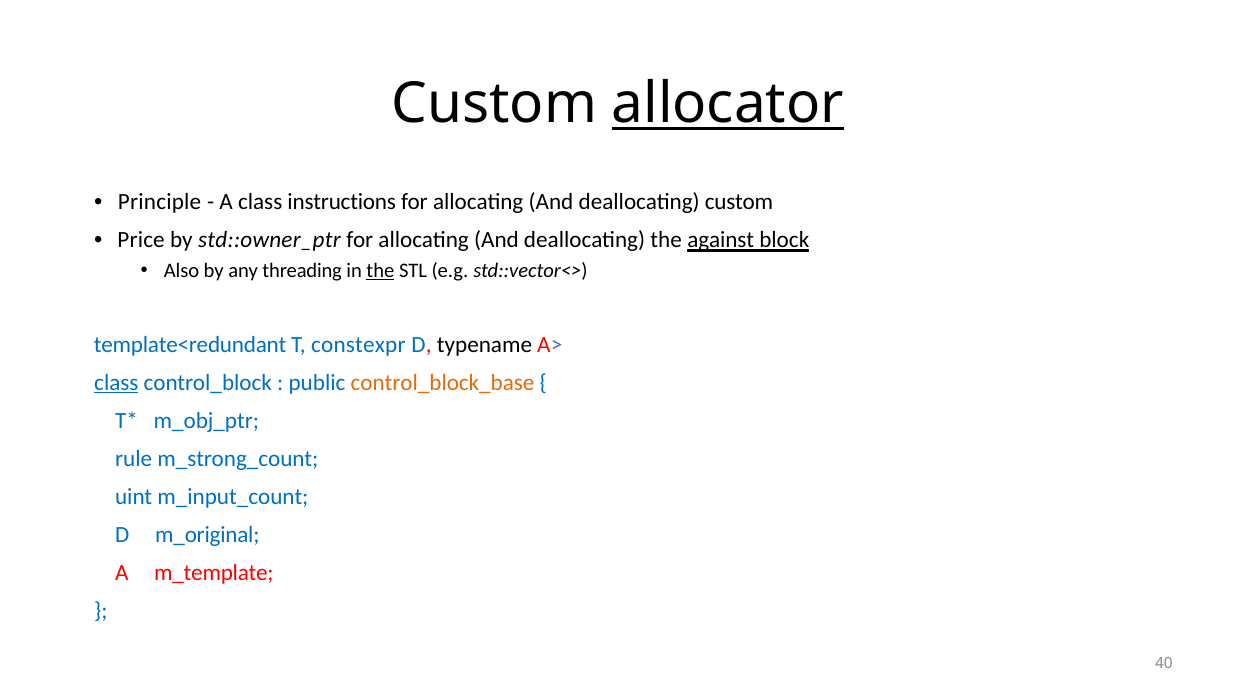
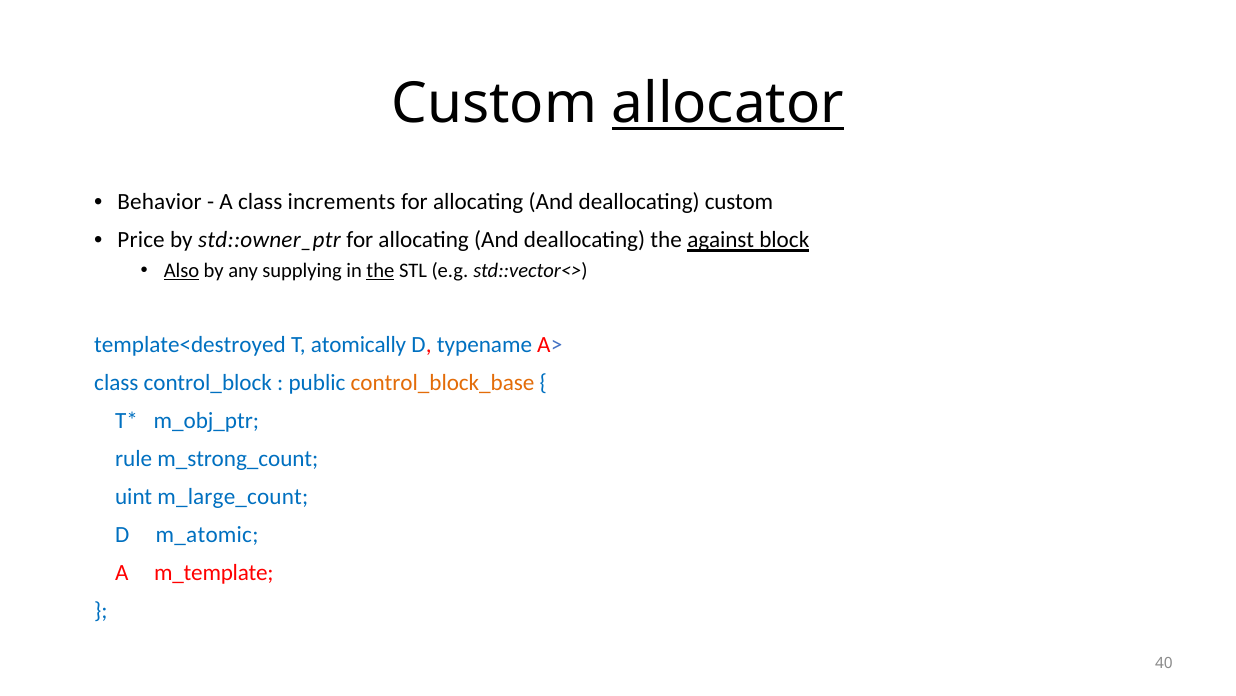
Principle: Principle -> Behavior
instructions: instructions -> increments
Also underline: none -> present
threading: threading -> supplying
template<redundant: template<redundant -> template<destroyed
constexpr: constexpr -> atomically
typename colour: black -> blue
class at (116, 382) underline: present -> none
m_input_count: m_input_count -> m_large_count
m_original: m_original -> m_atomic
